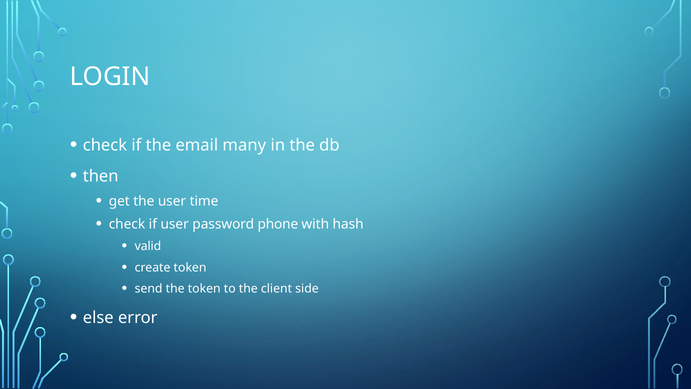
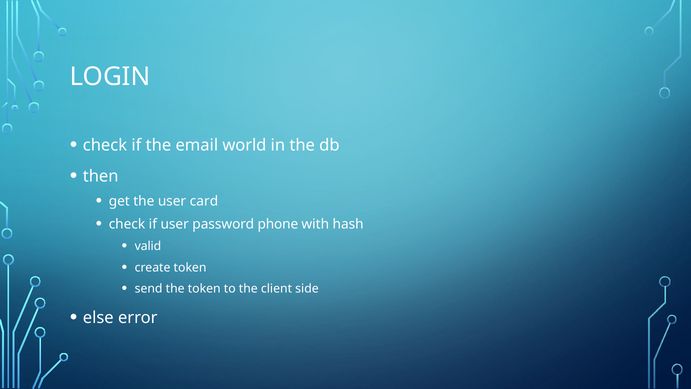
many: many -> world
time: time -> card
